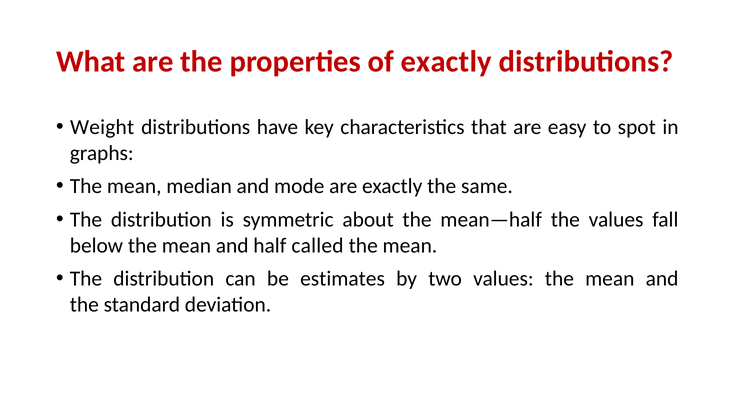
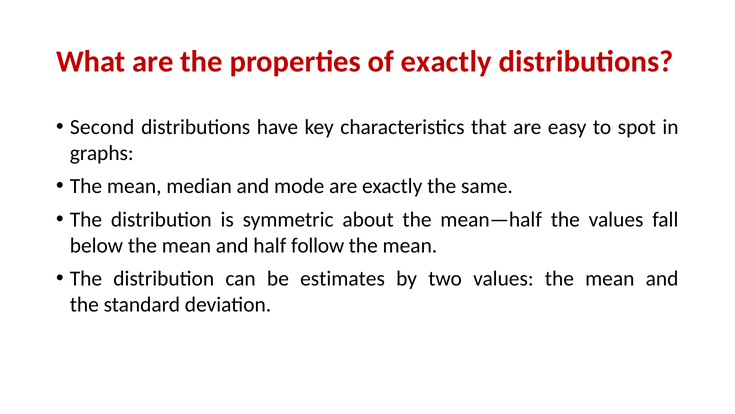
Weight: Weight -> Second
called: called -> follow
